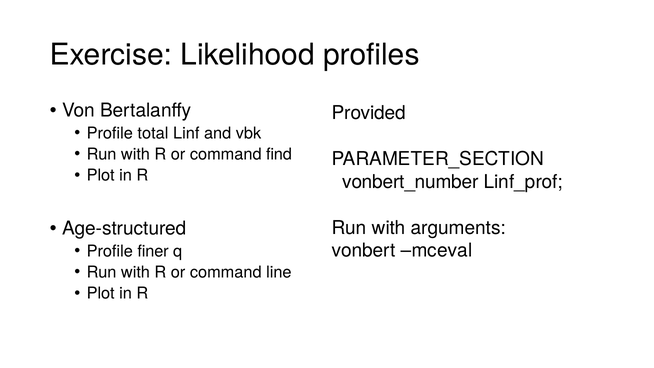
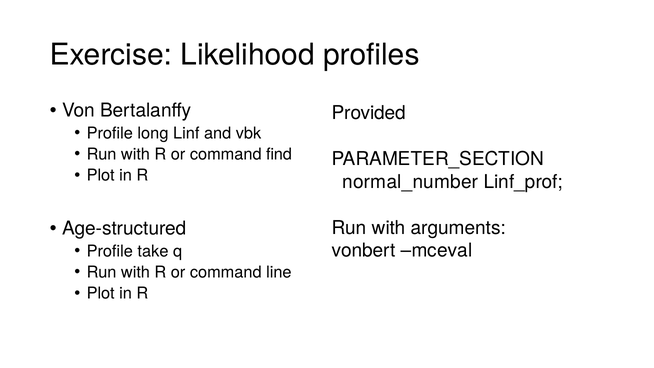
total: total -> long
vonbert_number: vonbert_number -> normal_number
finer: finer -> take
